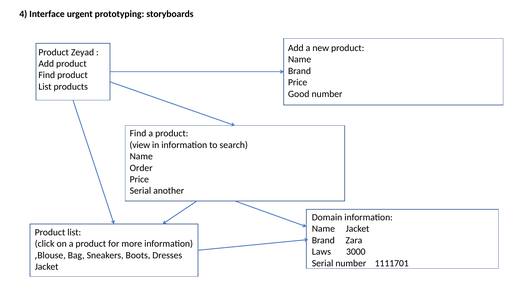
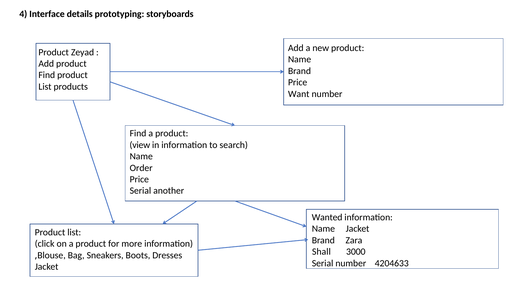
urgent: urgent -> details
Good: Good -> Want
Domain: Domain -> Wanted
Laws: Laws -> Shall
1111701: 1111701 -> 4204633
